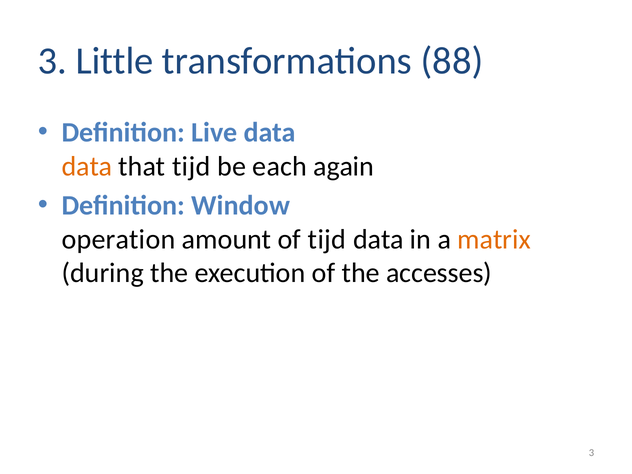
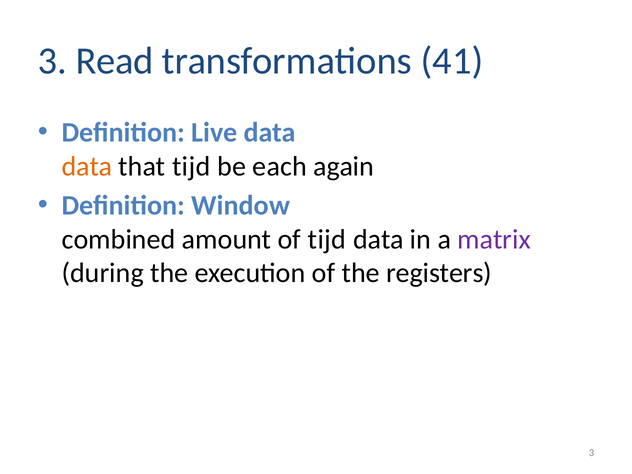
Little: Little -> Read
88: 88 -> 41
operation: operation -> combined
matrix colour: orange -> purple
accesses: accesses -> registers
